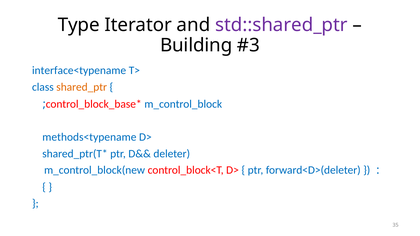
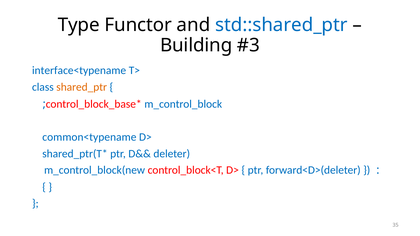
Iterator: Iterator -> Functor
std::shared_ptr colour: purple -> blue
methods<typename: methods<typename -> common<typename
